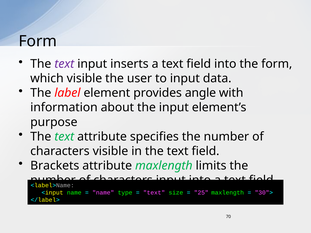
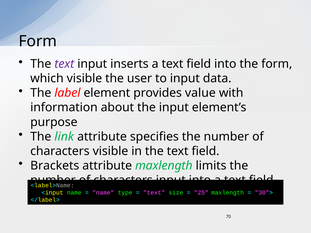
angle: angle -> value
text at (64, 137): text -> link
